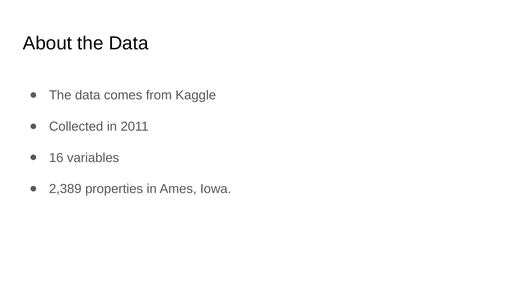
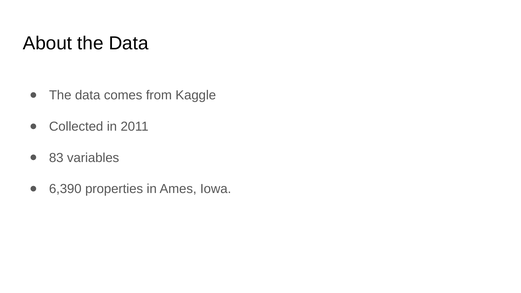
16: 16 -> 83
2,389: 2,389 -> 6,390
